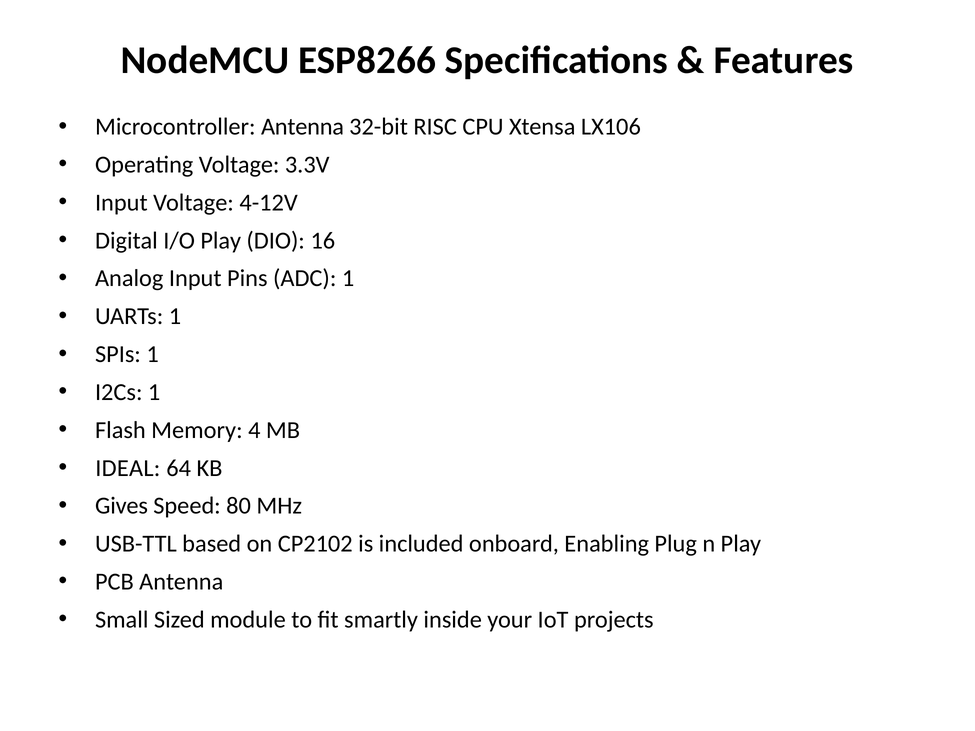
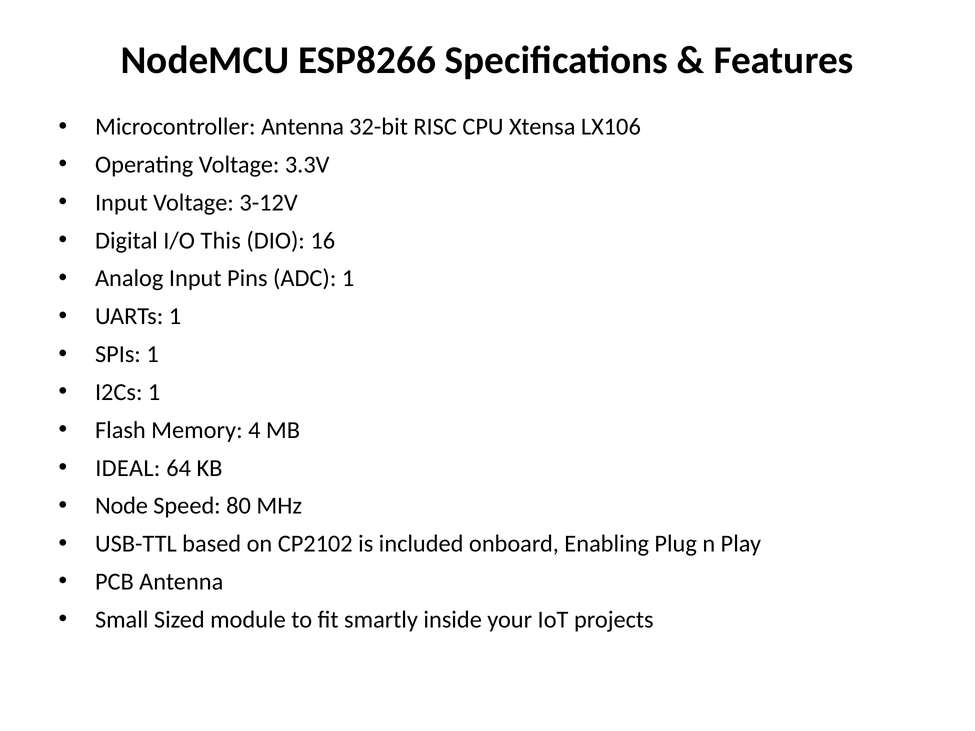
4-12V: 4-12V -> 3-12V
I/O Play: Play -> This
Gives: Gives -> Node
